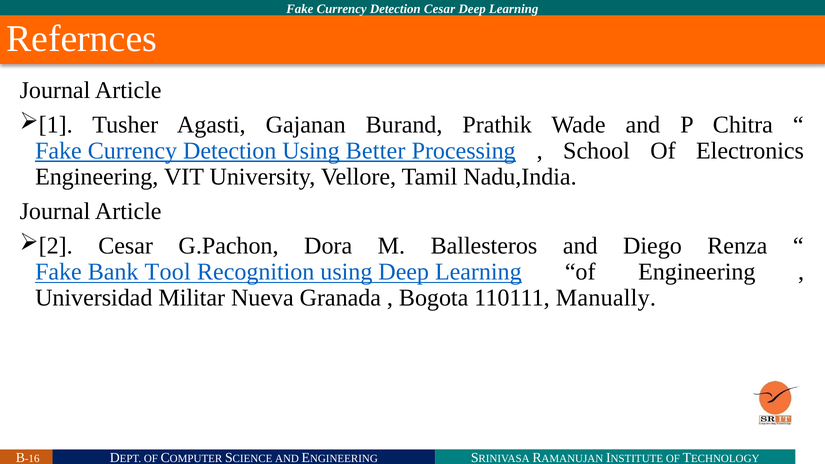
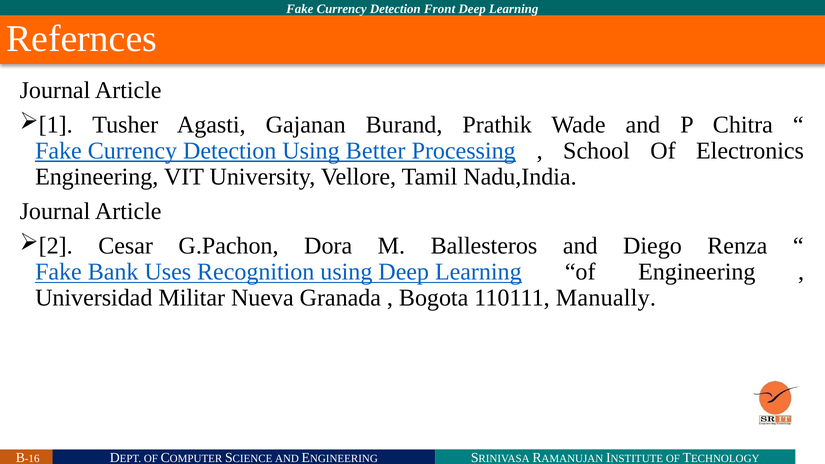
Detection Cesar: Cesar -> Front
Tool: Tool -> Uses
